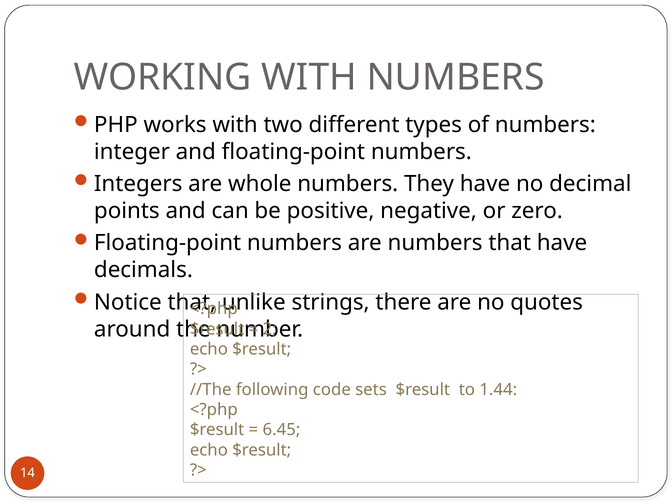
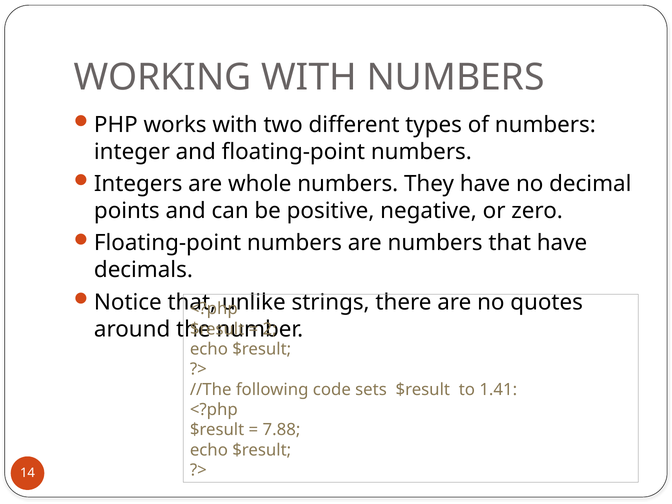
1.44: 1.44 -> 1.41
6.45: 6.45 -> 7.88
